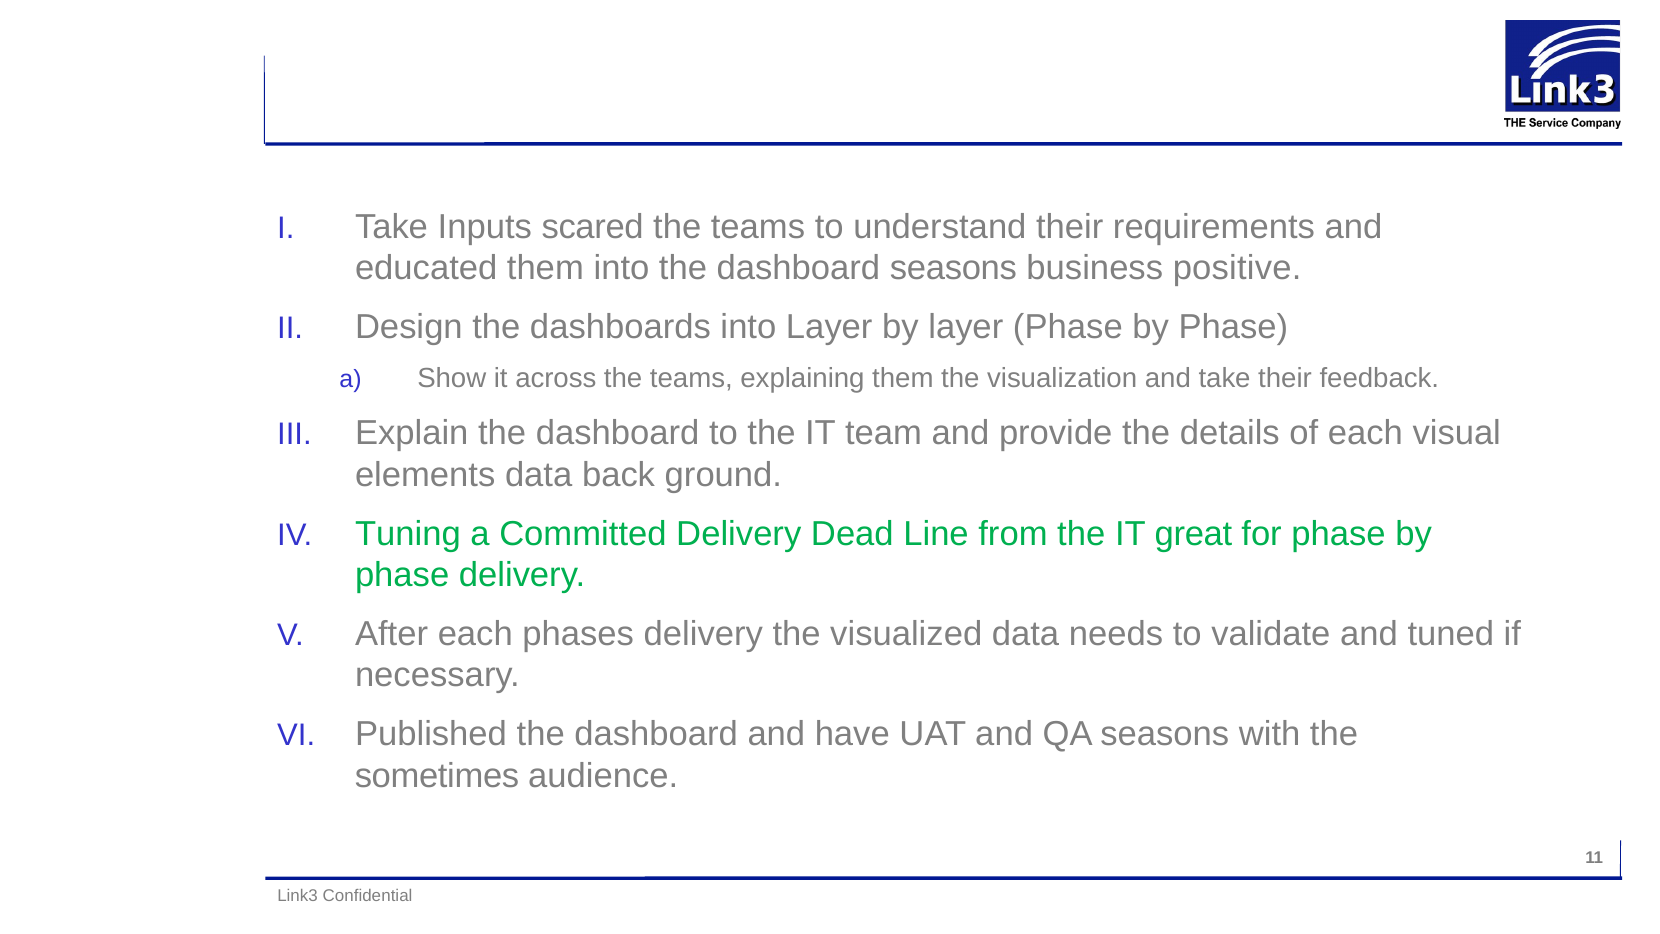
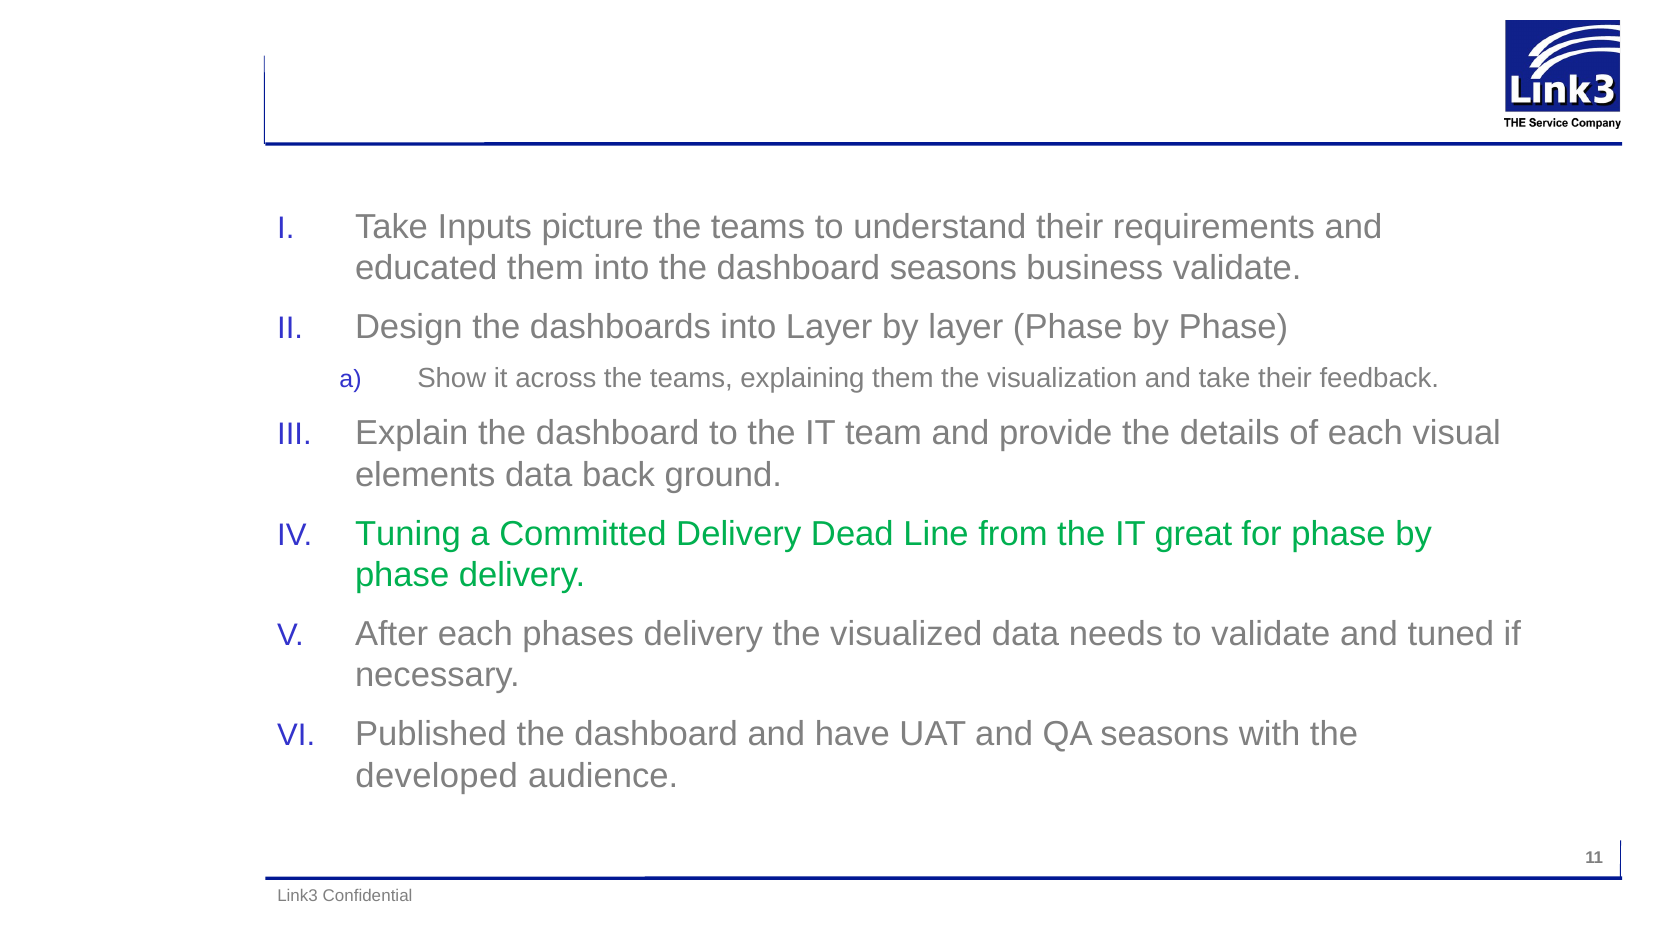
scared: scared -> picture
business positive: positive -> validate
sometimes: sometimes -> developed
